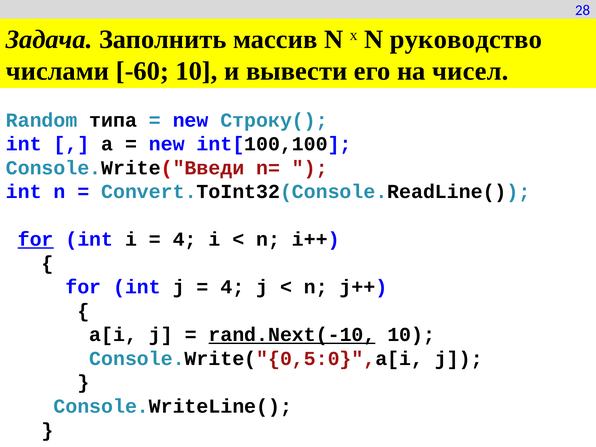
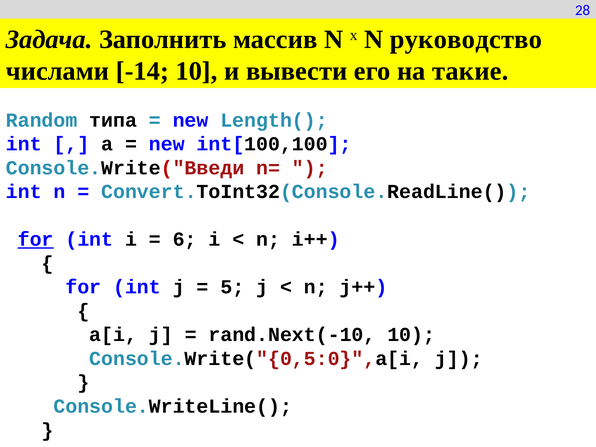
-60: -60 -> -14
чисел: чисел -> такие
Строку(: Строку( -> Length(
4 at (185, 239): 4 -> 6
4 at (232, 287): 4 -> 5
rand.Next(-10 underline: present -> none
